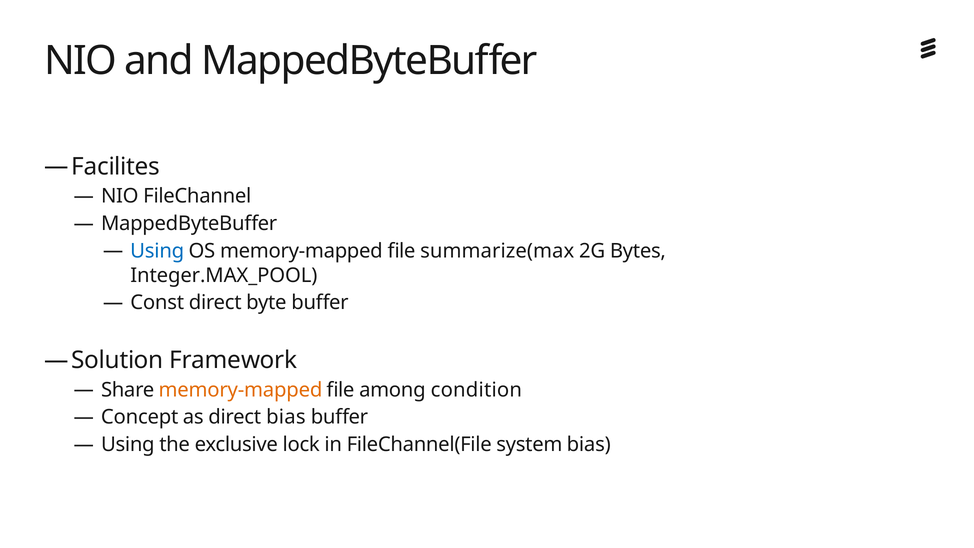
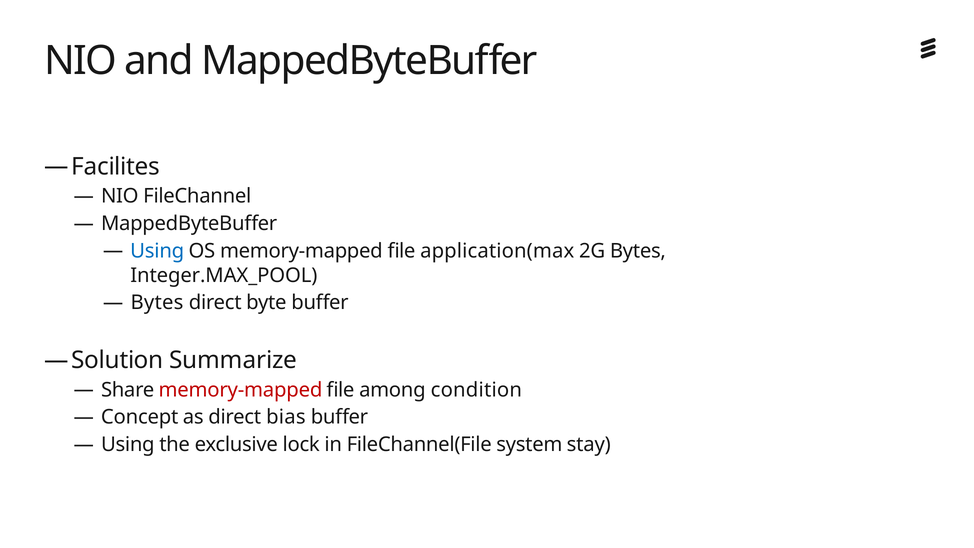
summarize(max: summarize(max -> application(max
Const at (157, 303): Const -> Bytes
Framework: Framework -> Summarize
memory-mapped at (240, 390) colour: orange -> red
system bias: bias -> stay
